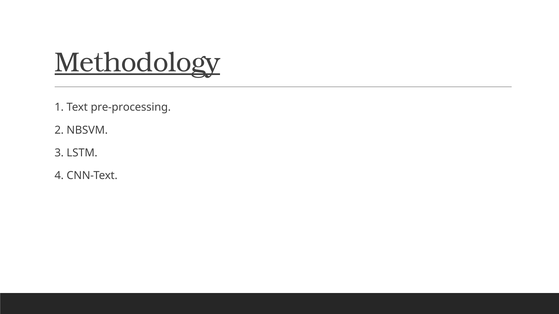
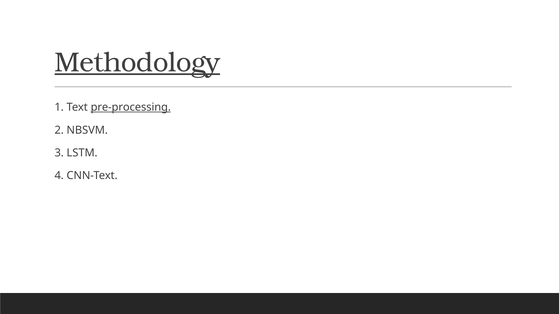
pre-processing underline: none -> present
